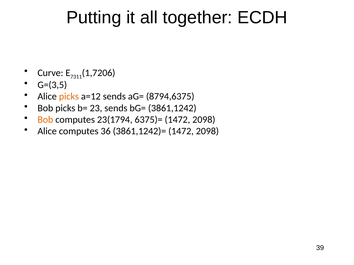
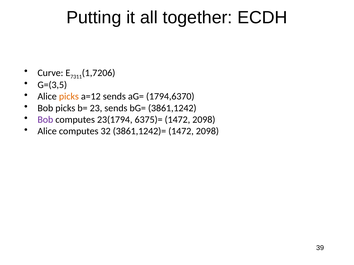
8794,6375: 8794,6375 -> 1794,6370
Bob at (45, 120) colour: orange -> purple
36: 36 -> 32
